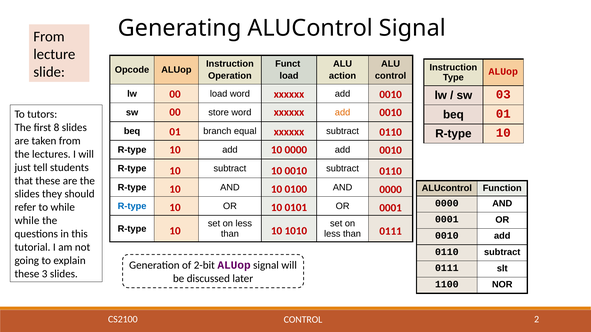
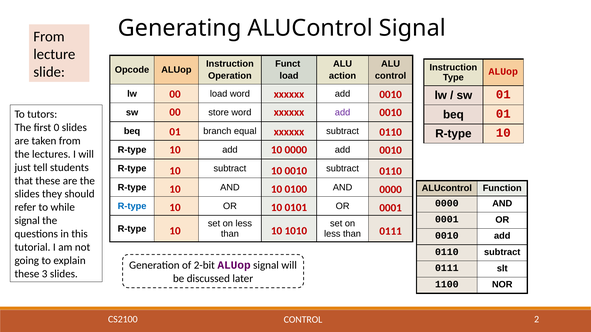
sw 03: 03 -> 01
add at (343, 113) colour: orange -> purple
8: 8 -> 0
while at (27, 221): while -> signal
